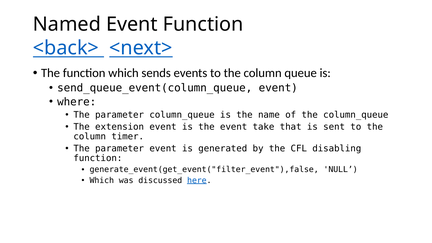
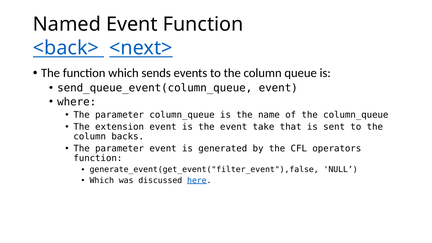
timer: timer -> backs
disabling: disabling -> operators
